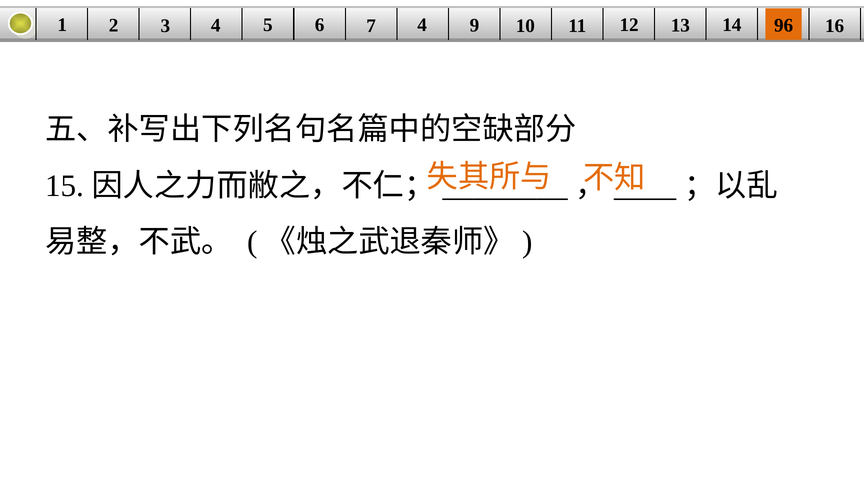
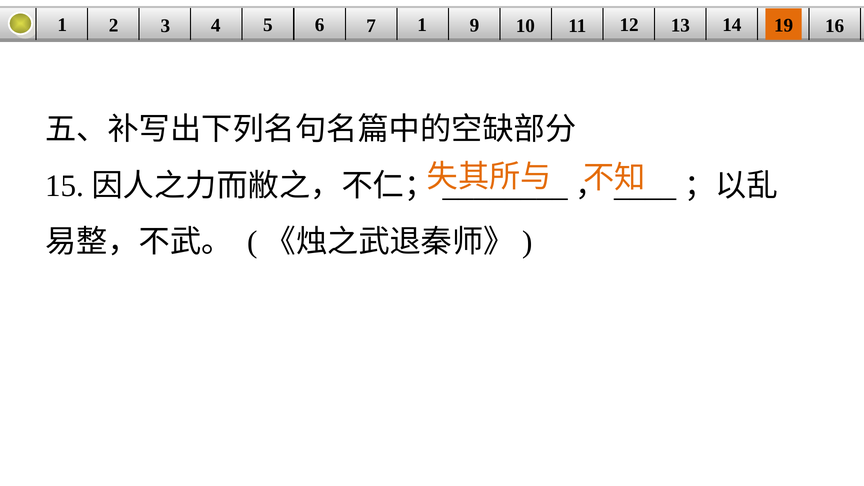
7 4: 4 -> 1
96: 96 -> 19
